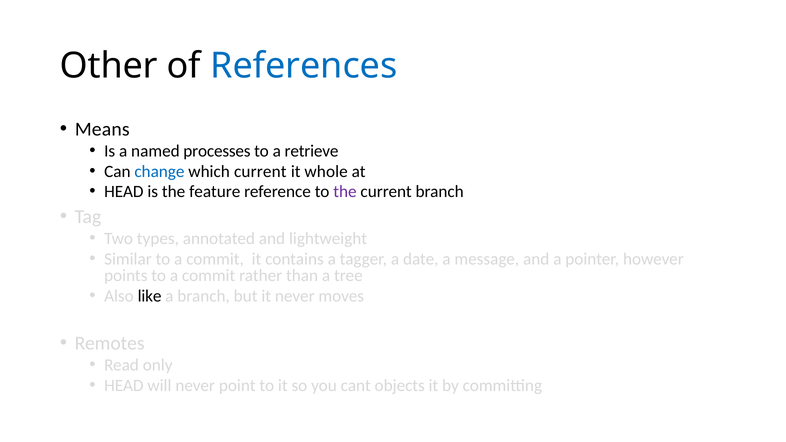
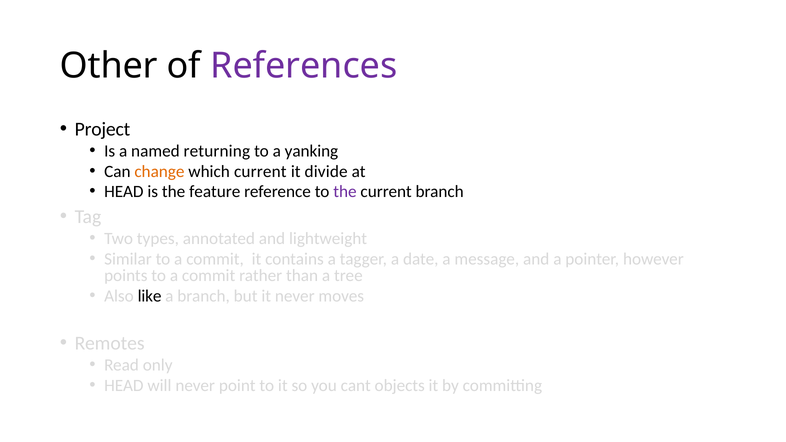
References colour: blue -> purple
Means: Means -> Project
processes: processes -> returning
retrieve: retrieve -> yanking
change colour: blue -> orange
whole: whole -> divide
